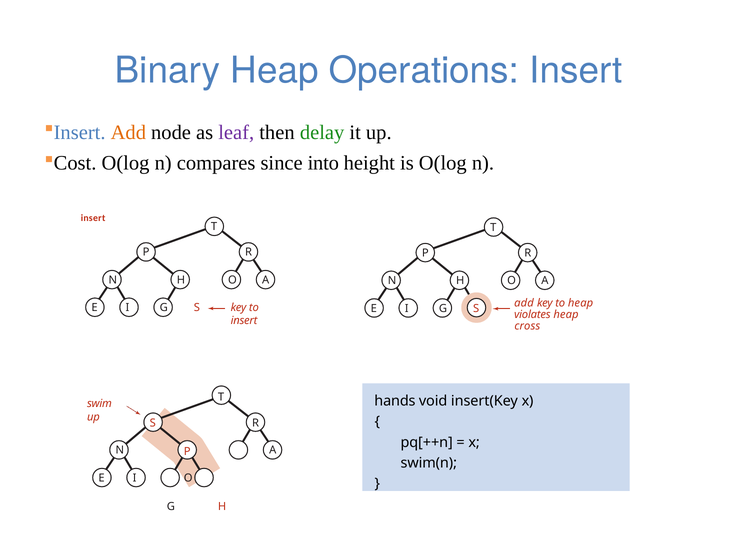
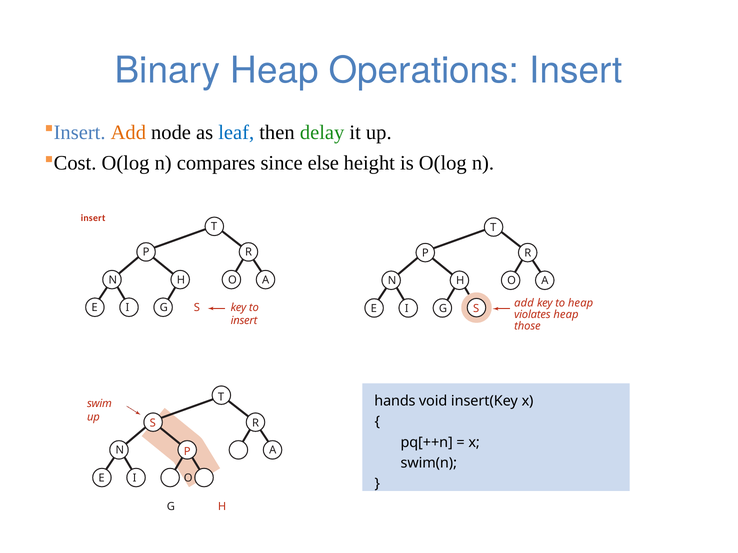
leaf colour: purple -> blue
into: into -> else
cross: cross -> those
